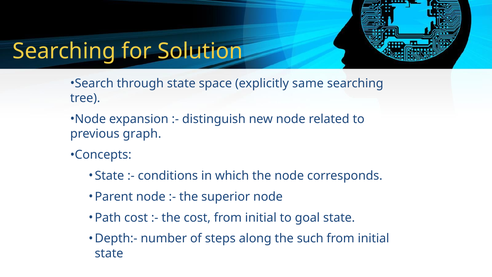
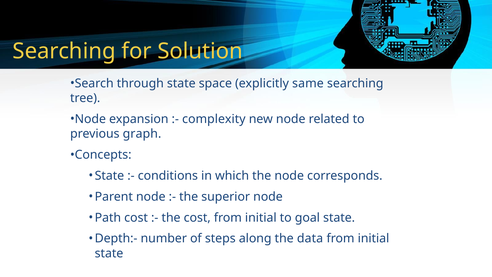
distinguish: distinguish -> complexity
such: such -> data
